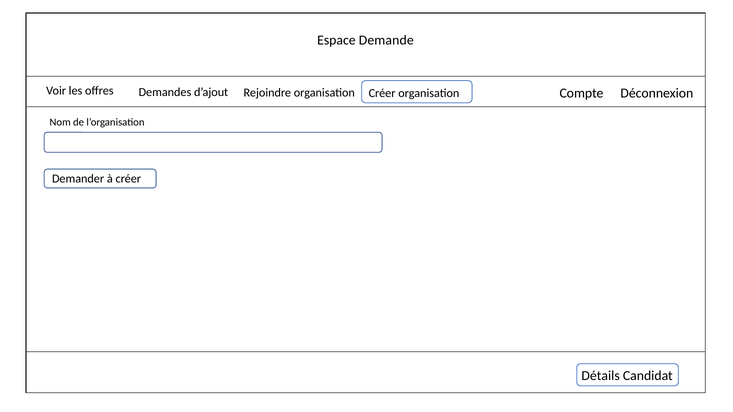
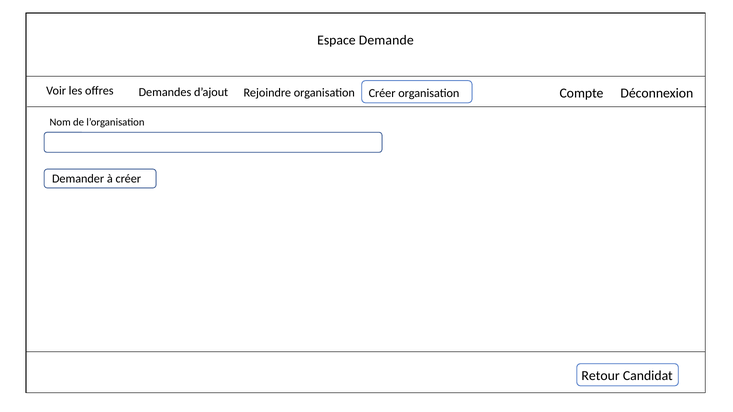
Détails: Détails -> Retour
